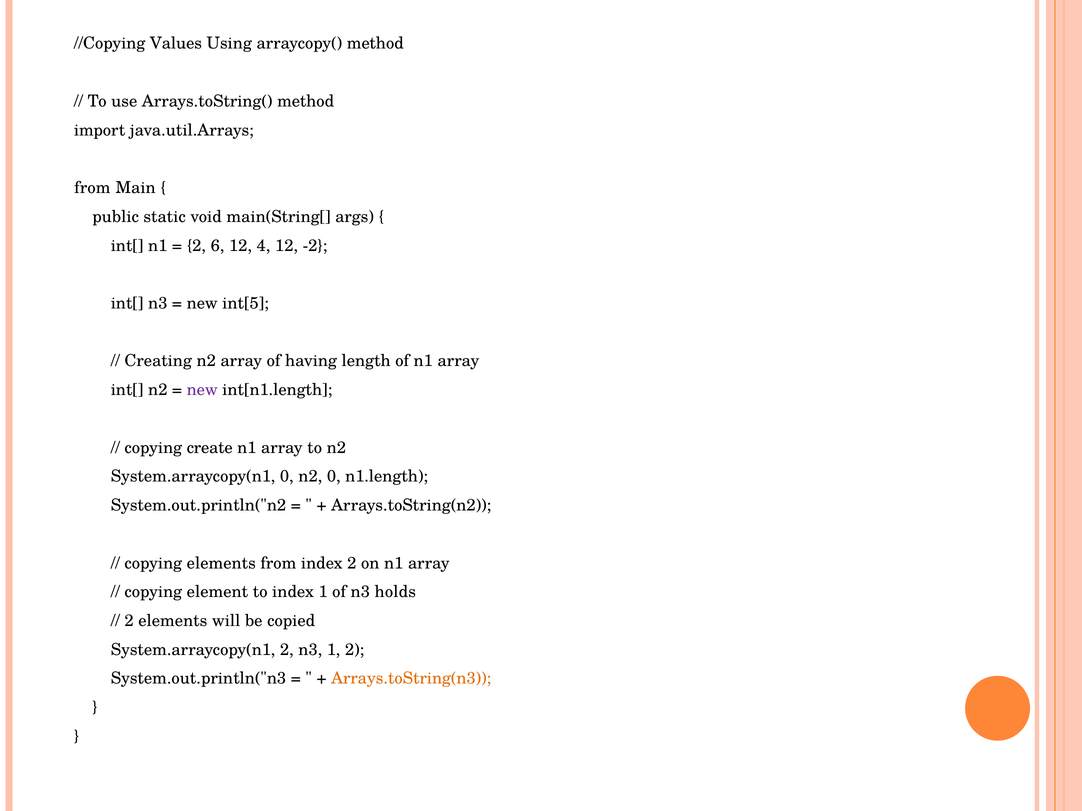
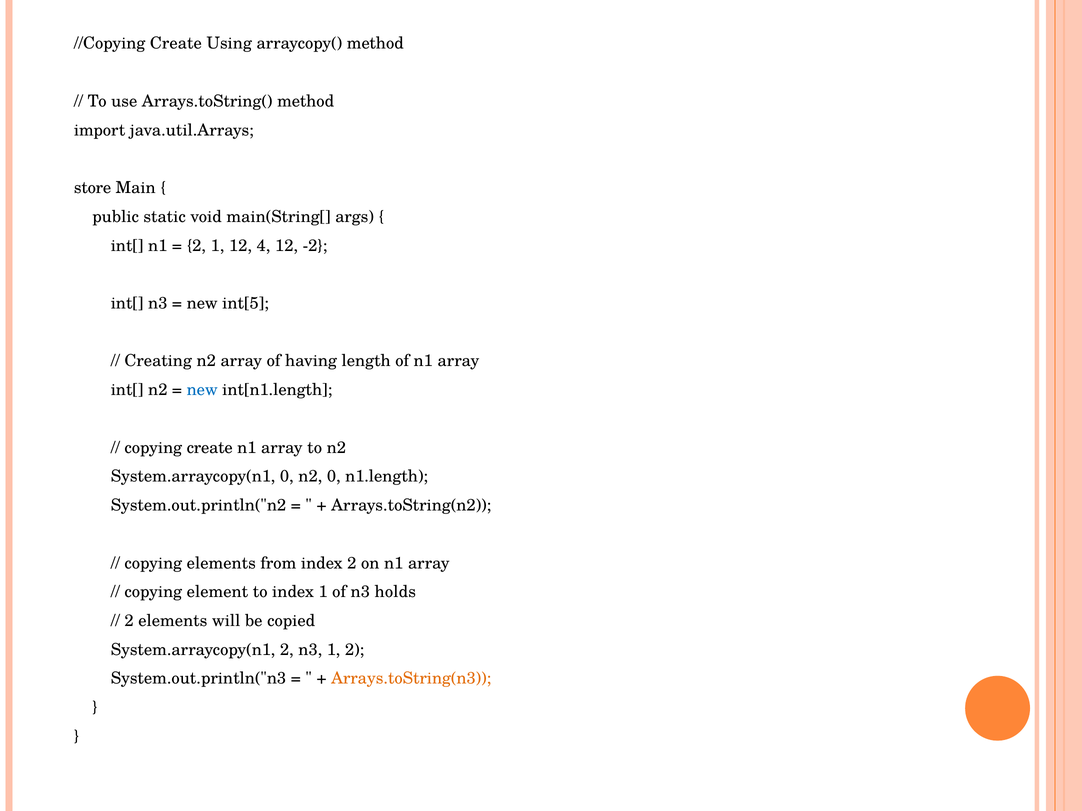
//Copying Values: Values -> Create
from at (92, 188): from -> store
2 6: 6 -> 1
new at (202, 390) colour: purple -> blue
